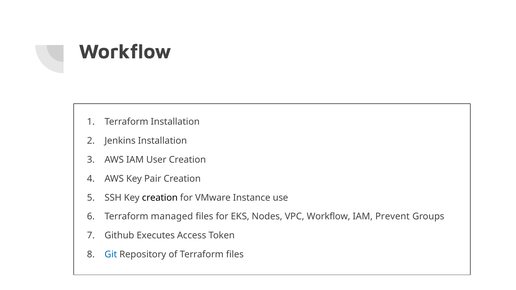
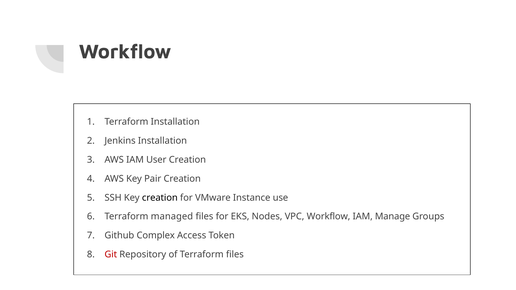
Prevent: Prevent -> Manage
Executes: Executes -> Complex
Git colour: blue -> red
